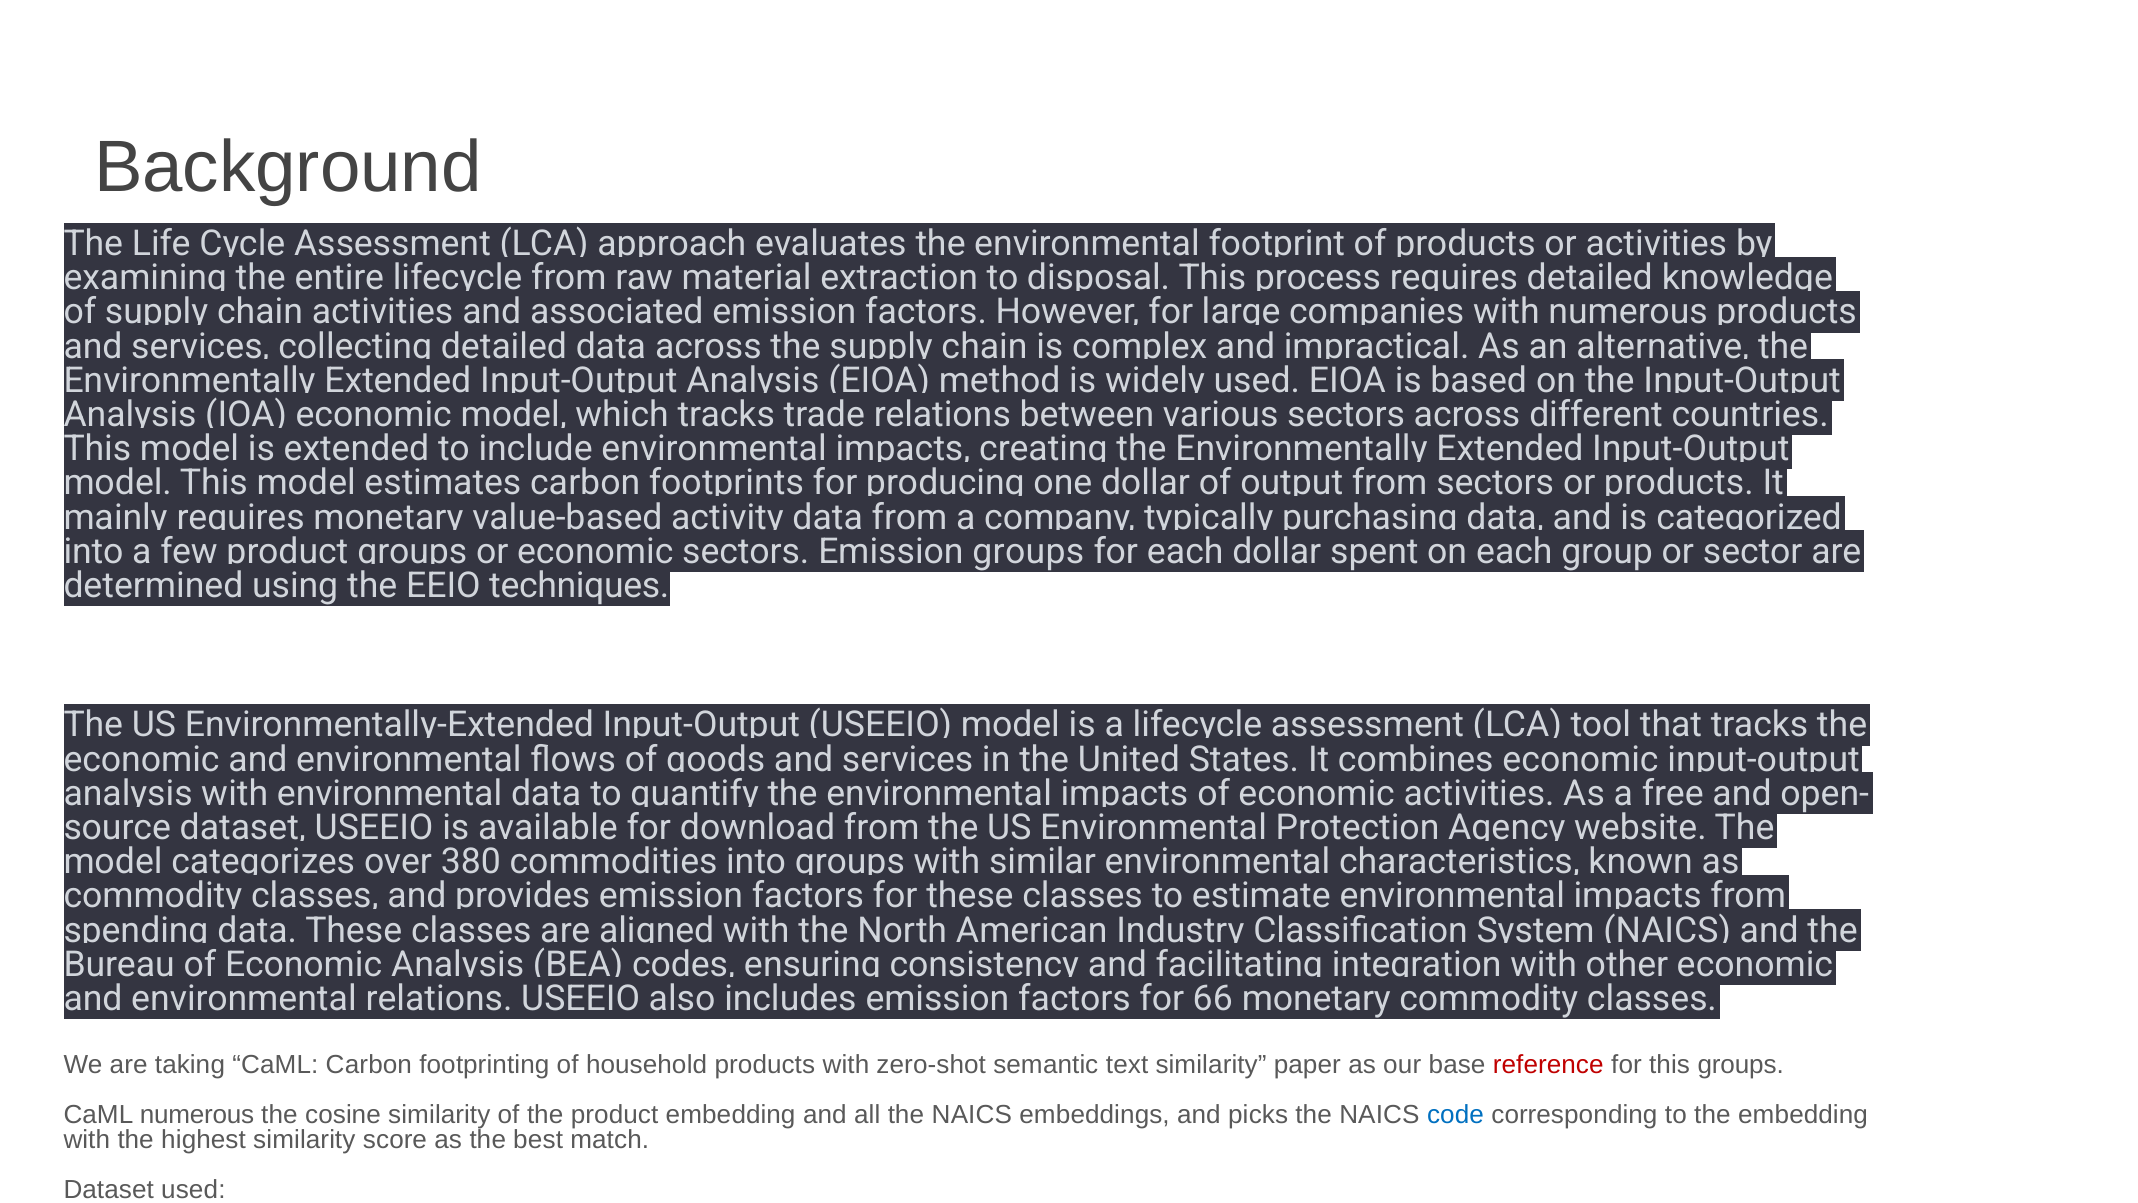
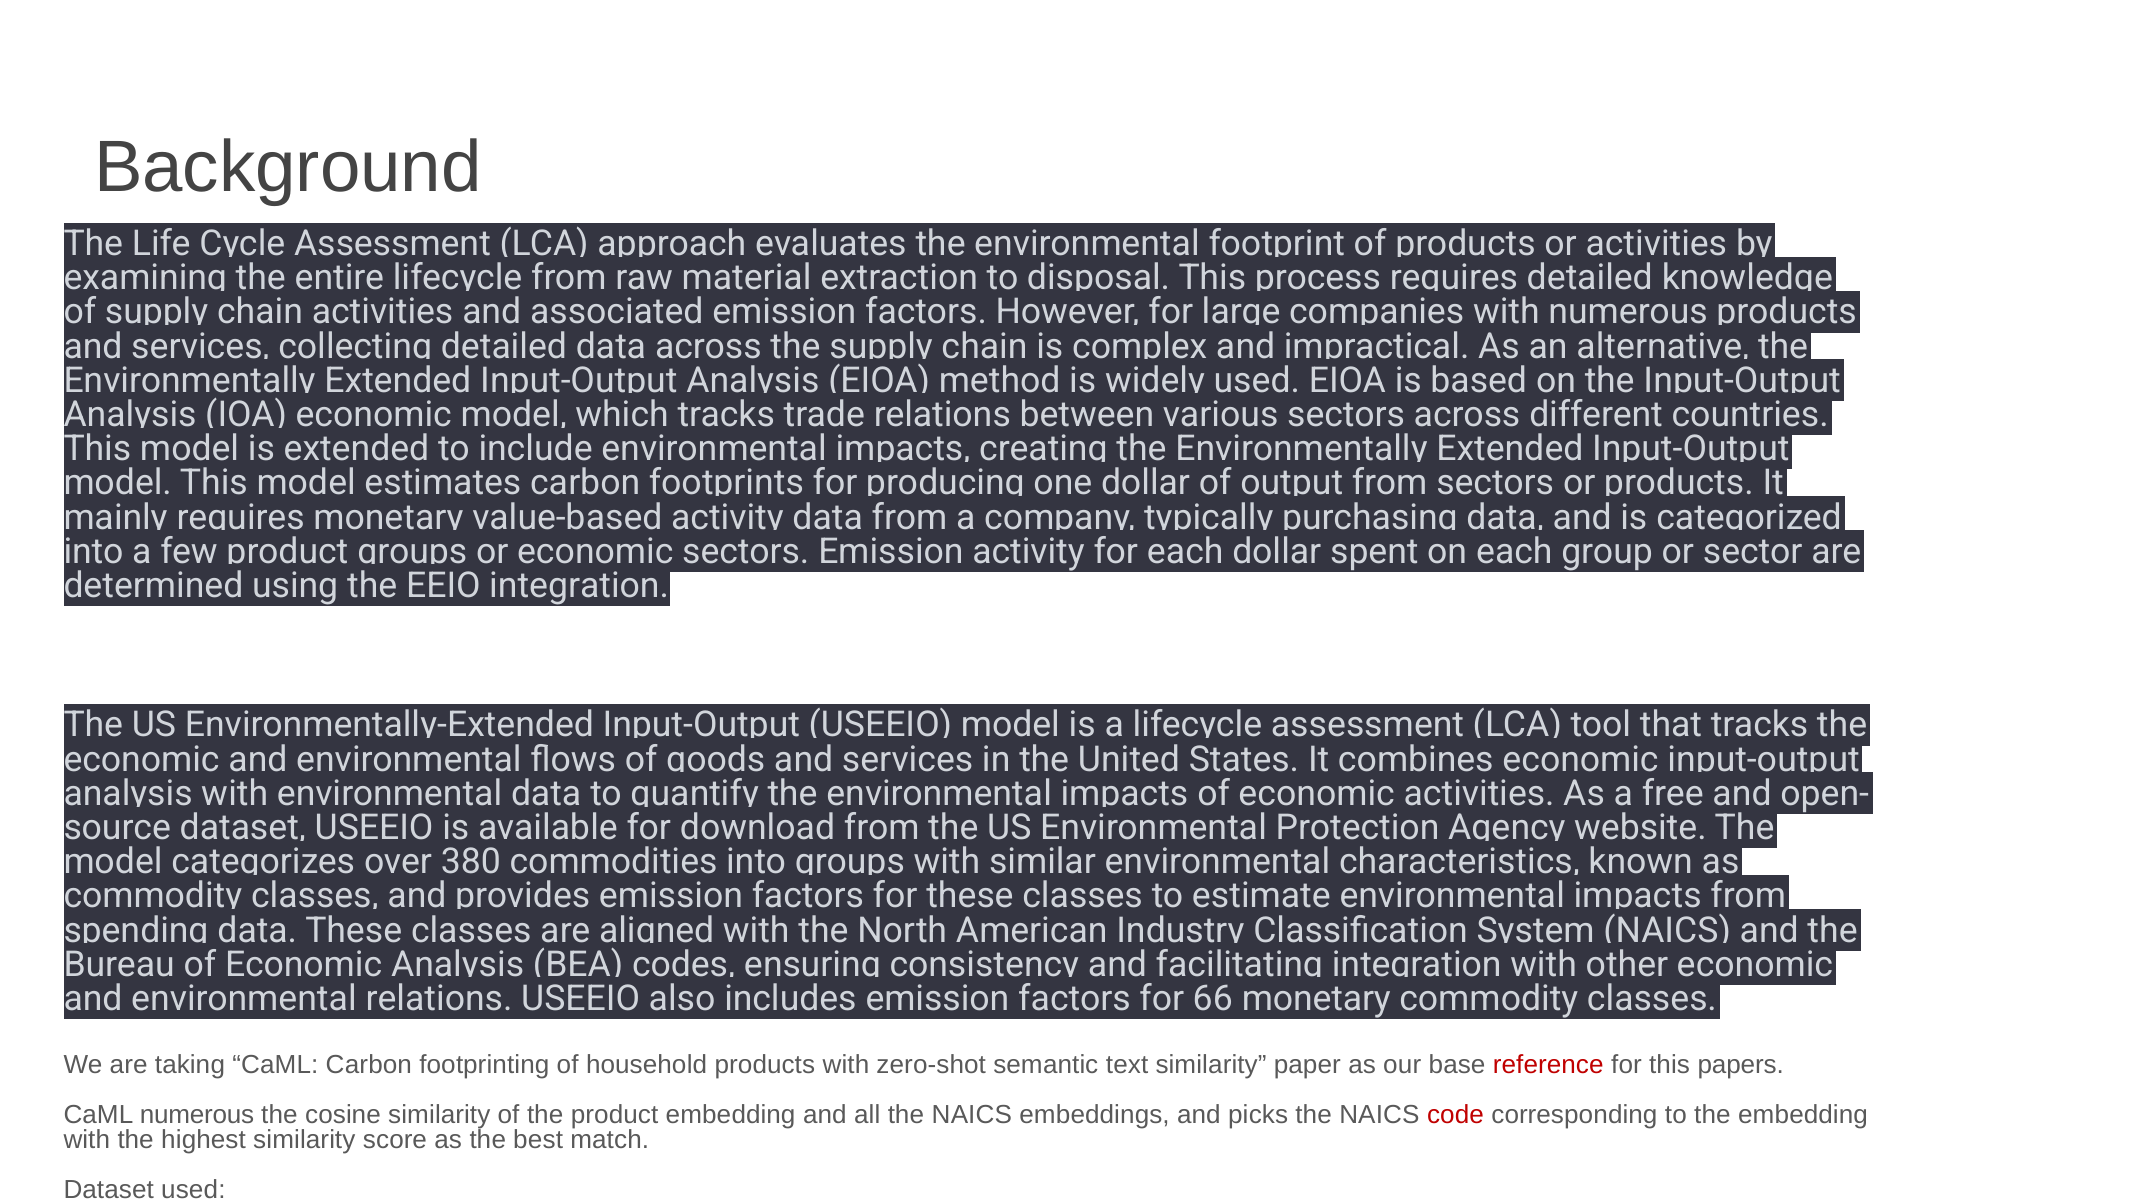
Emission groups: groups -> activity
EEIO techniques: techniques -> integration
this groups: groups -> papers
code colour: blue -> red
